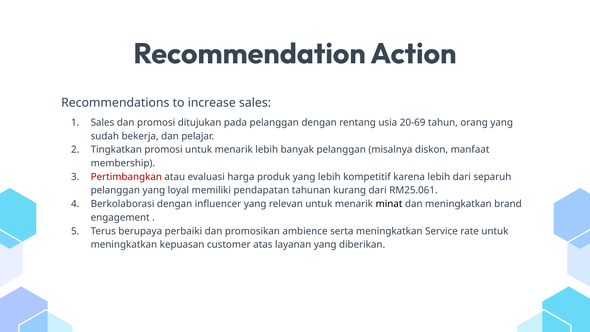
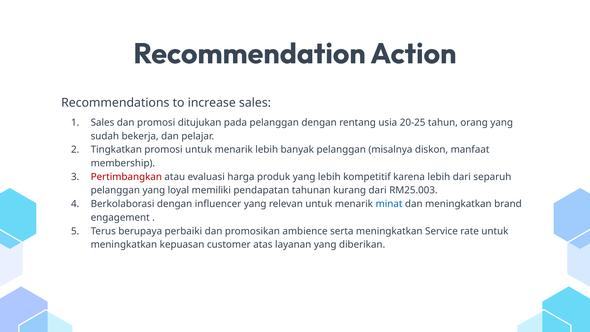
20-69: 20-69 -> 20-25
RM25.061: RM25.061 -> RM25.003
minat colour: black -> blue
